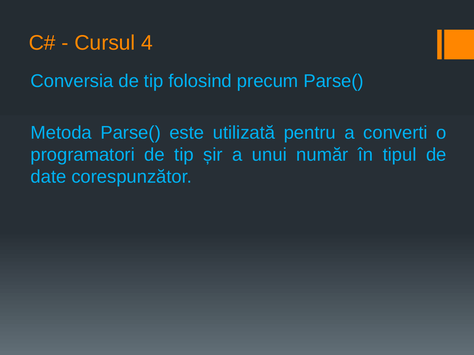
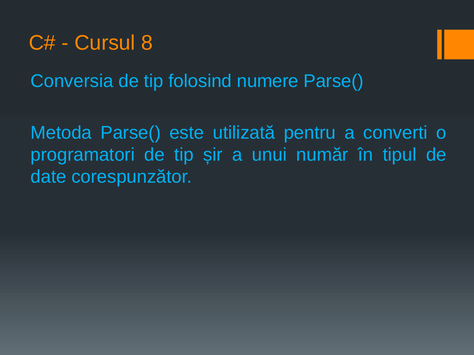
4: 4 -> 8
precum: precum -> numere
